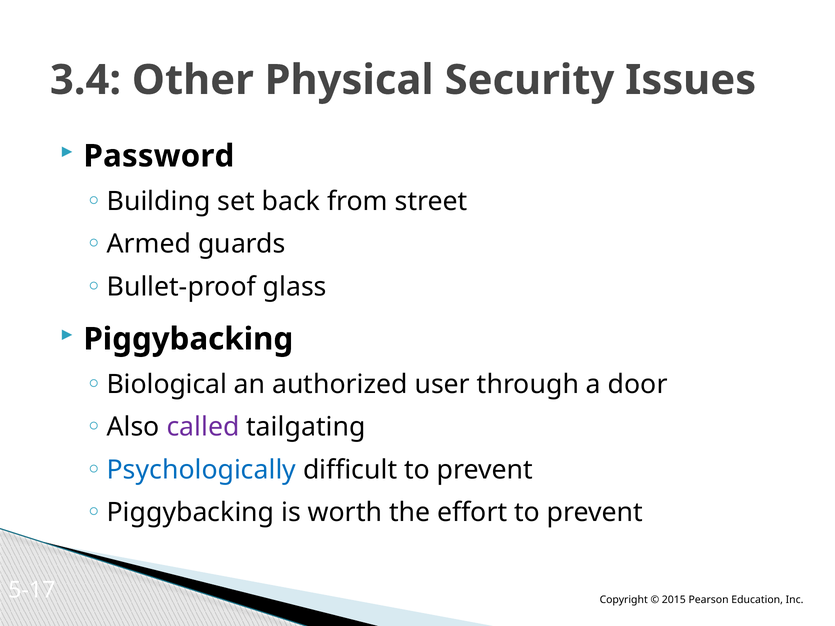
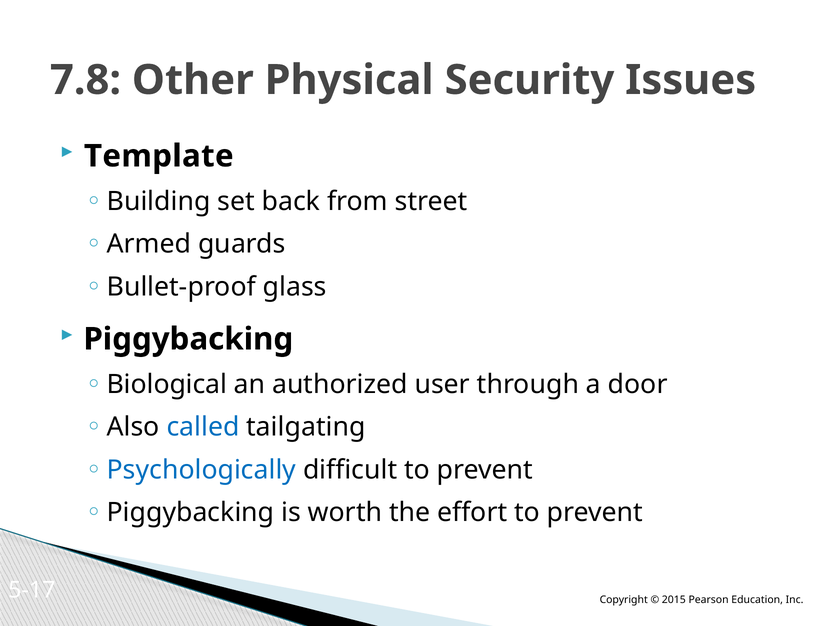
3.4: 3.4 -> 7.8
Password: Password -> Template
called colour: purple -> blue
